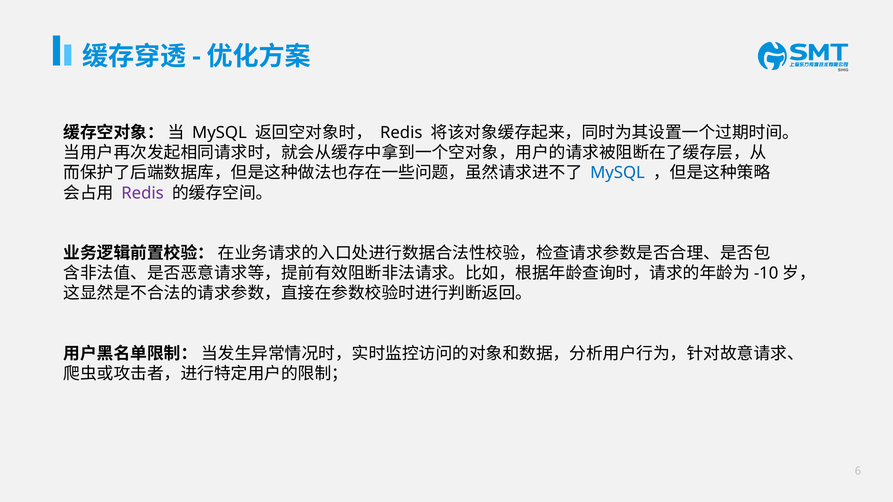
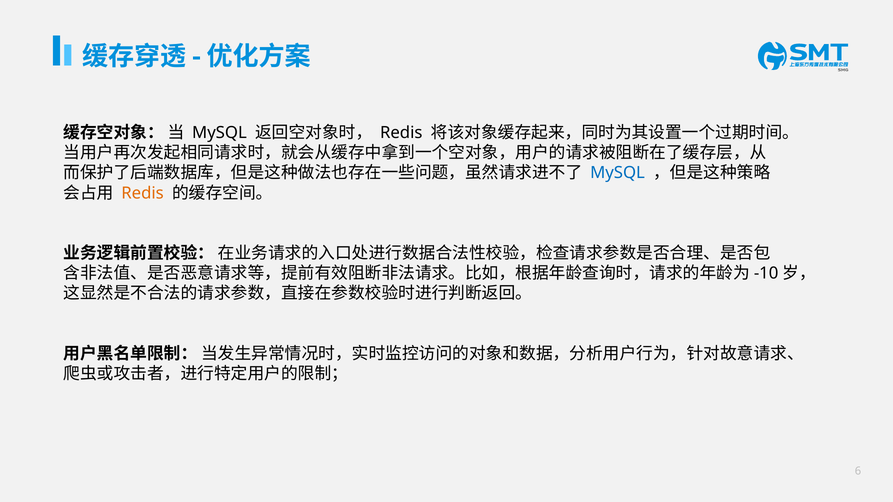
Redis at (143, 193) colour: purple -> orange
